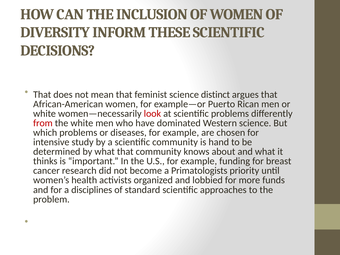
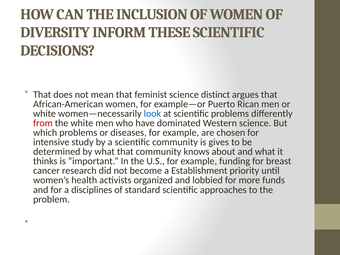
look colour: red -> blue
hand: hand -> gives
Primatologists: Primatologists -> Establishment
